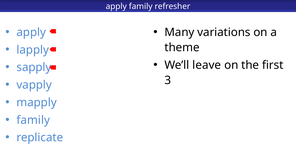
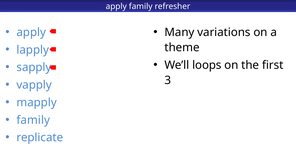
leave: leave -> loops
